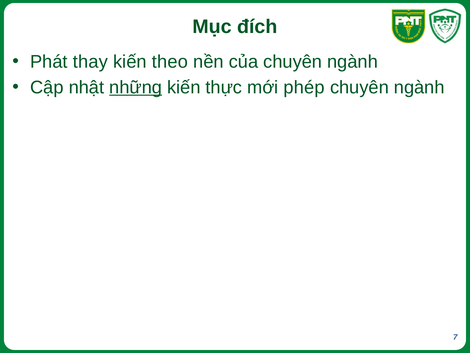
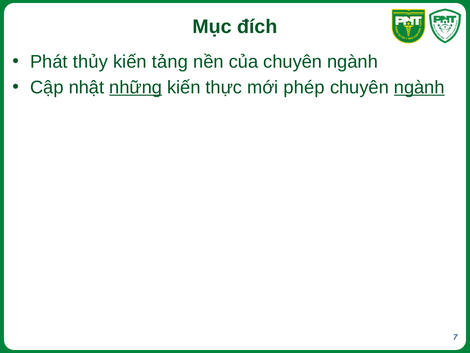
thay: thay -> thủy
theo: theo -> tảng
ngành at (419, 87) underline: none -> present
